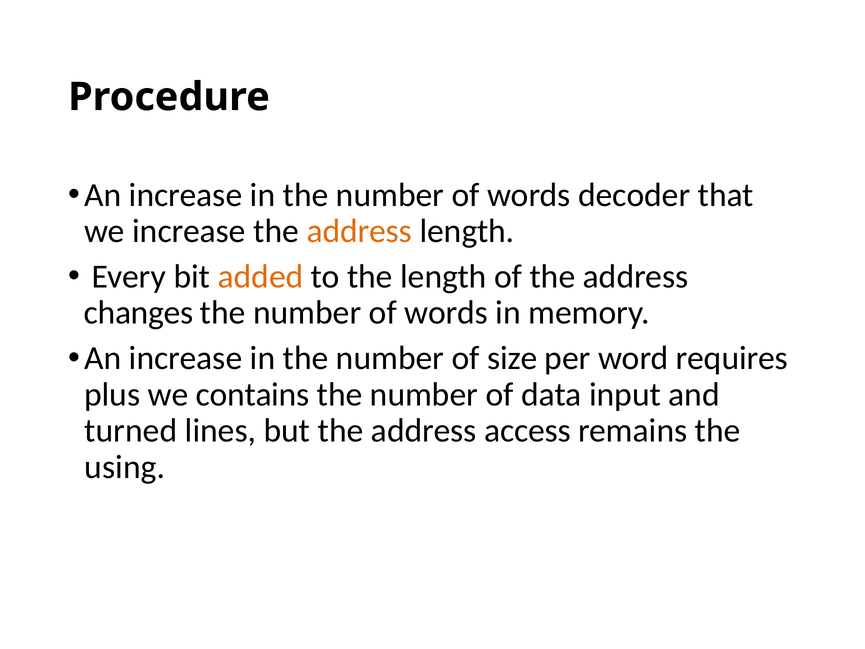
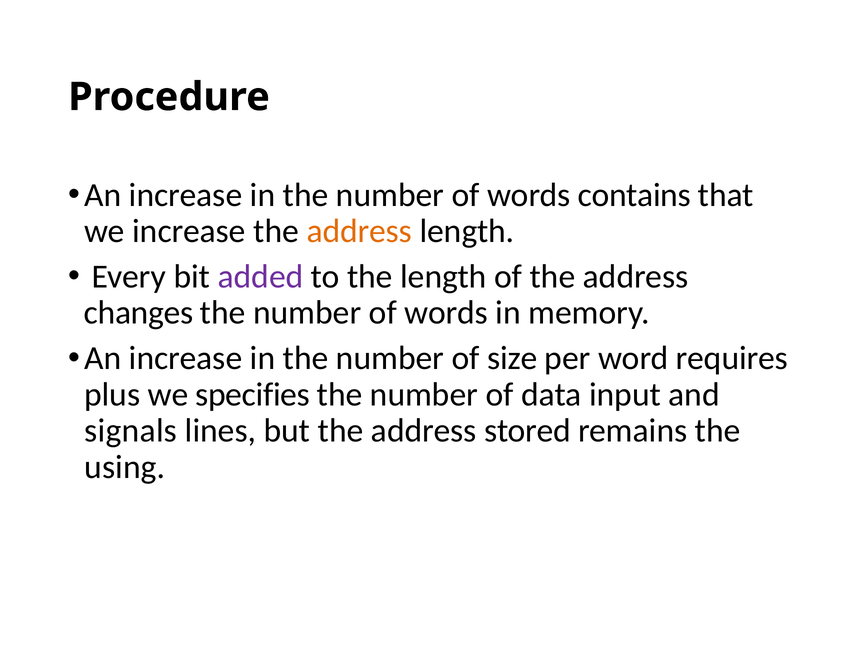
decoder: decoder -> contains
added colour: orange -> purple
contains: contains -> specifies
turned: turned -> signals
access: access -> stored
